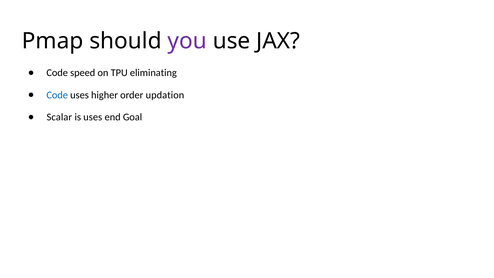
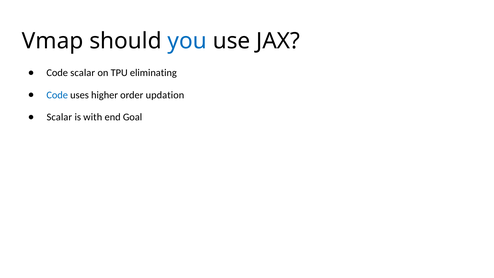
Pmap: Pmap -> Vmap
you colour: purple -> blue
Code speed: speed -> scalar
is uses: uses -> with
